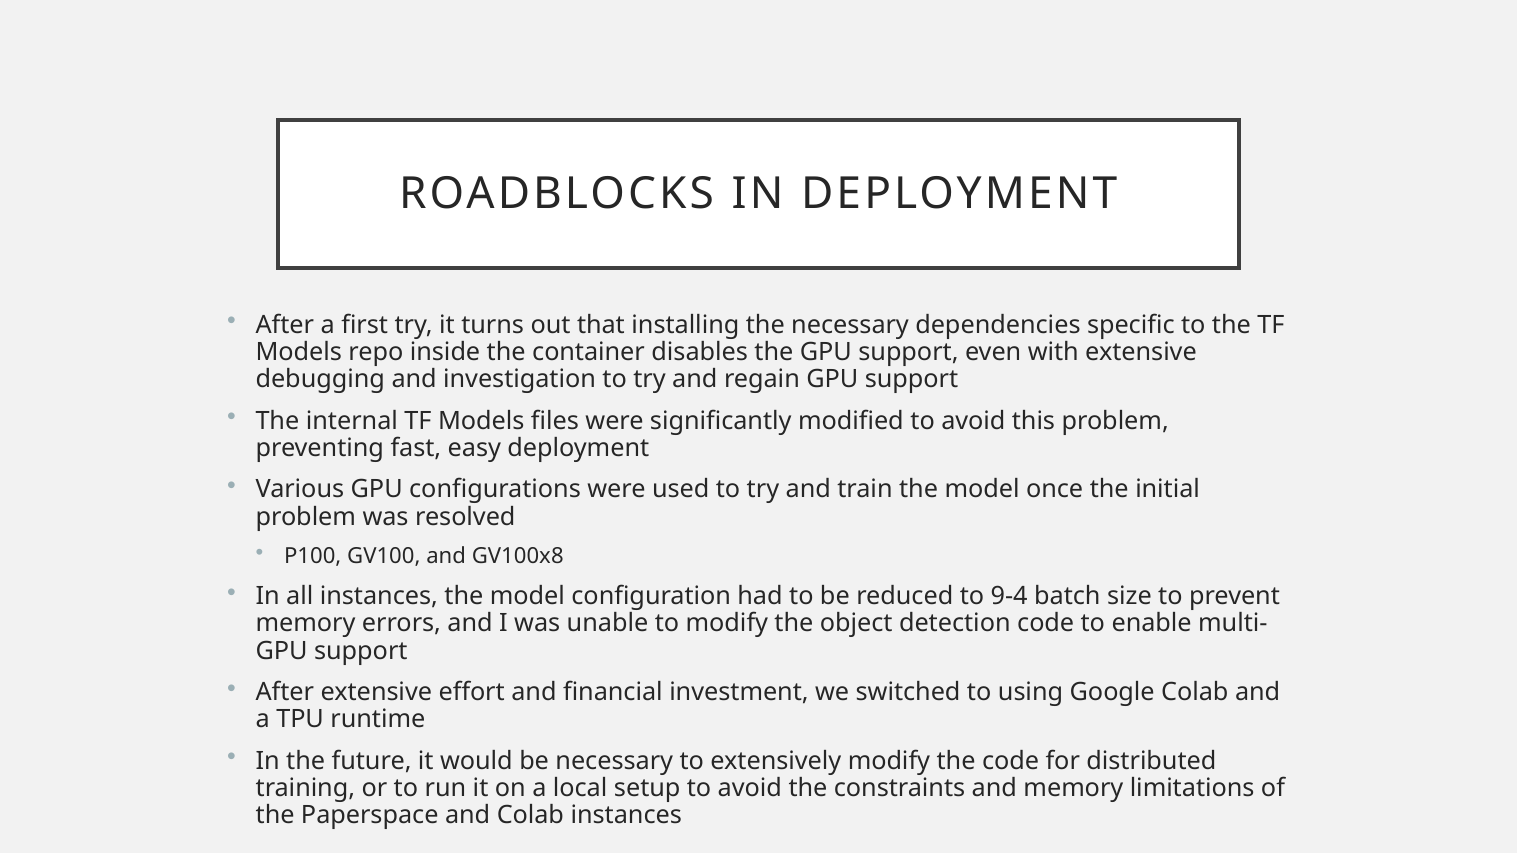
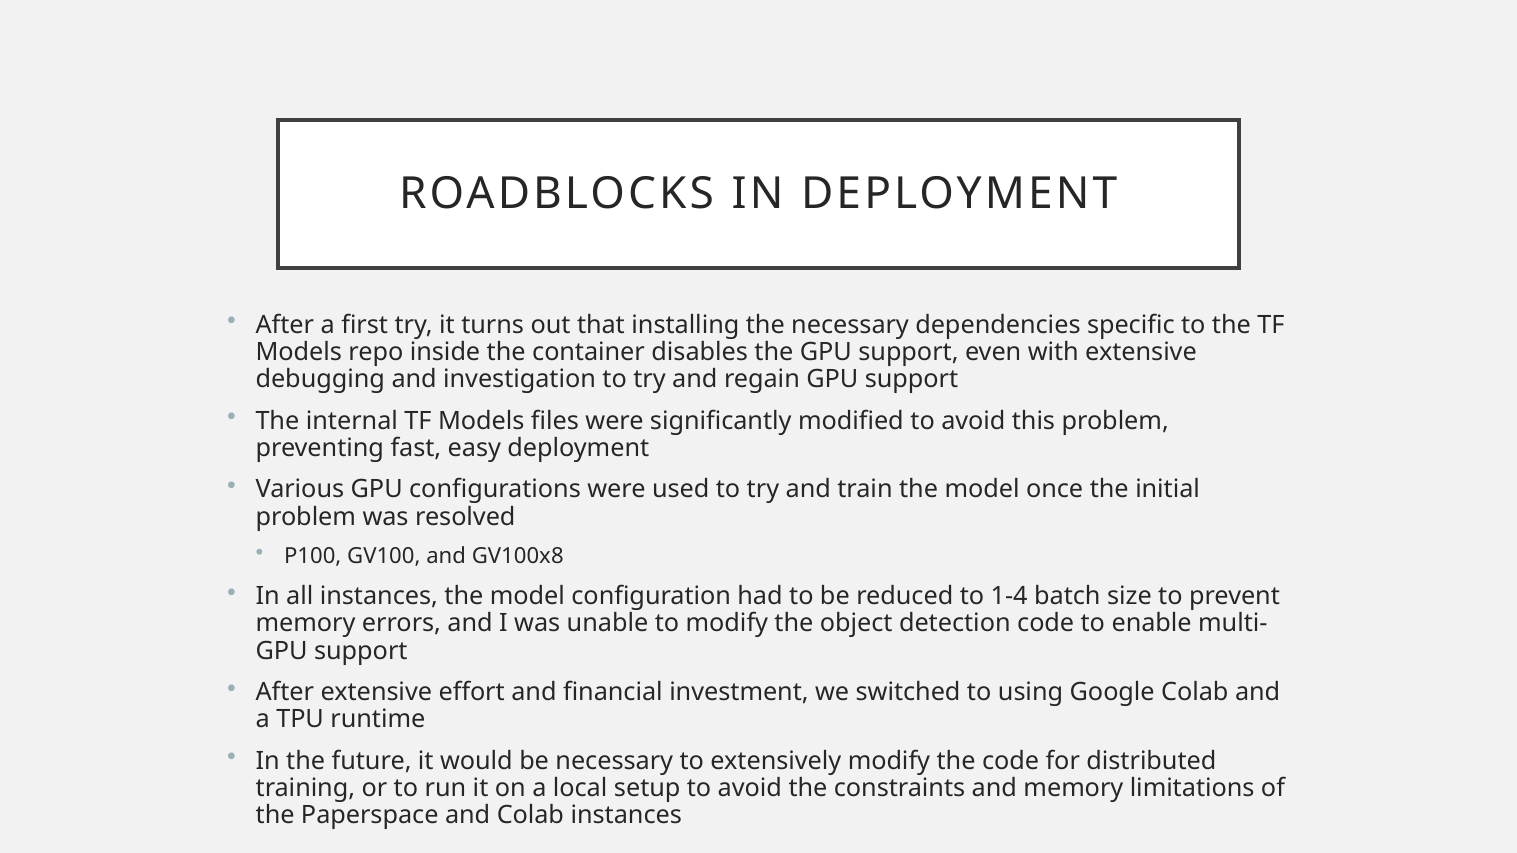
9-4: 9-4 -> 1-4
